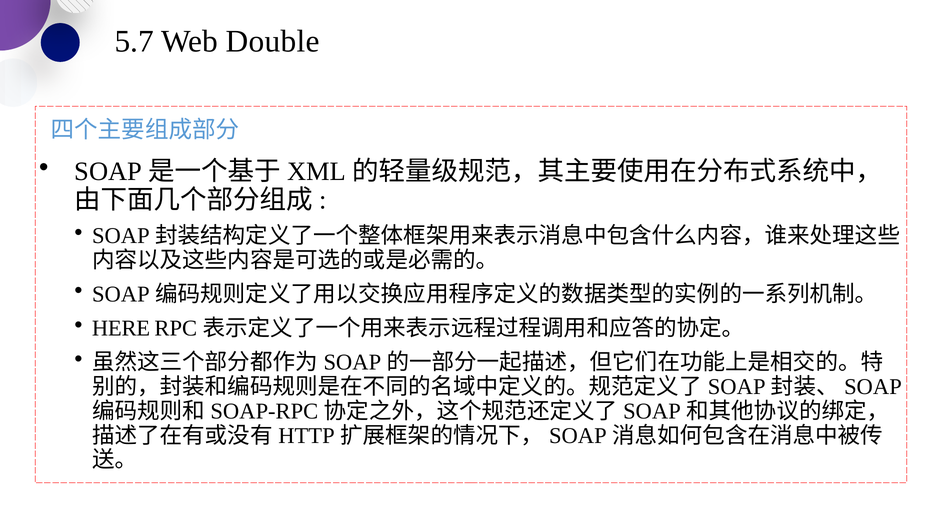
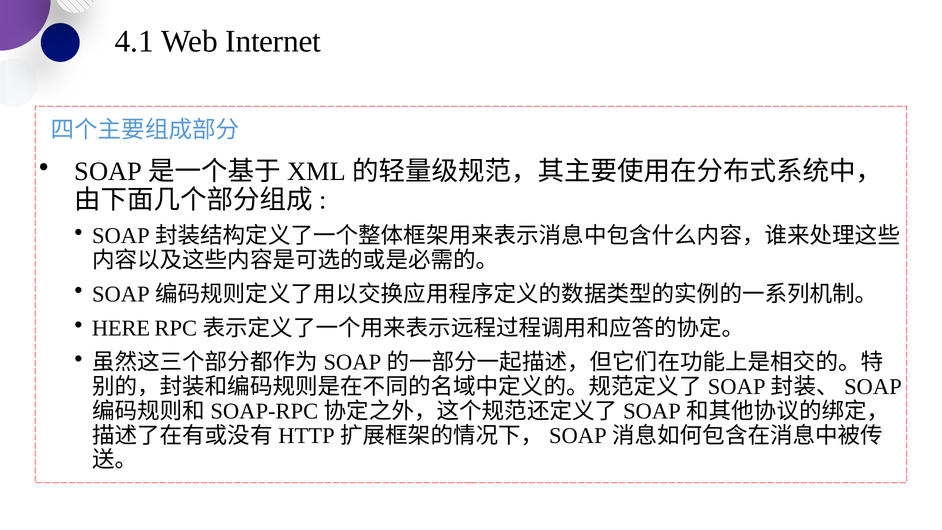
5.7: 5.7 -> 4.1
Double: Double -> Internet
